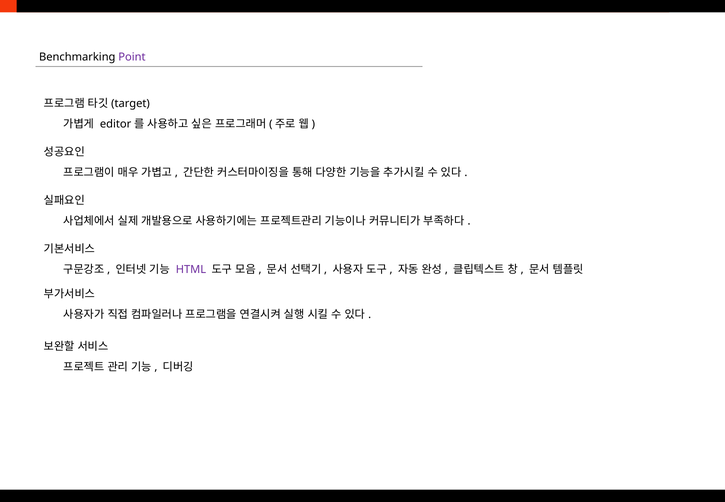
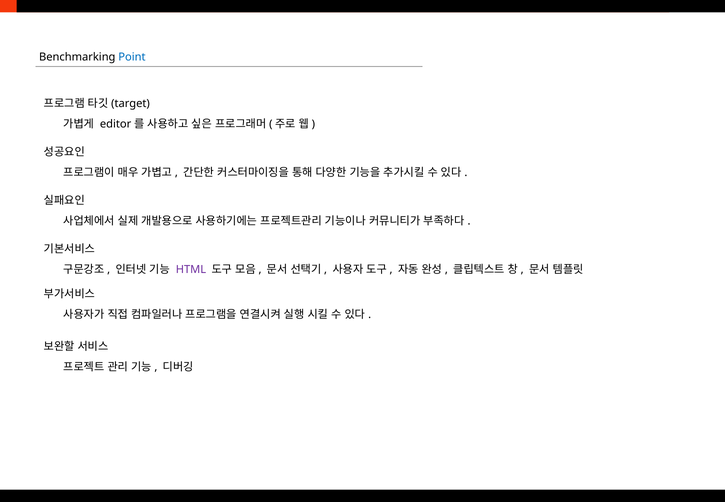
Point colour: purple -> blue
